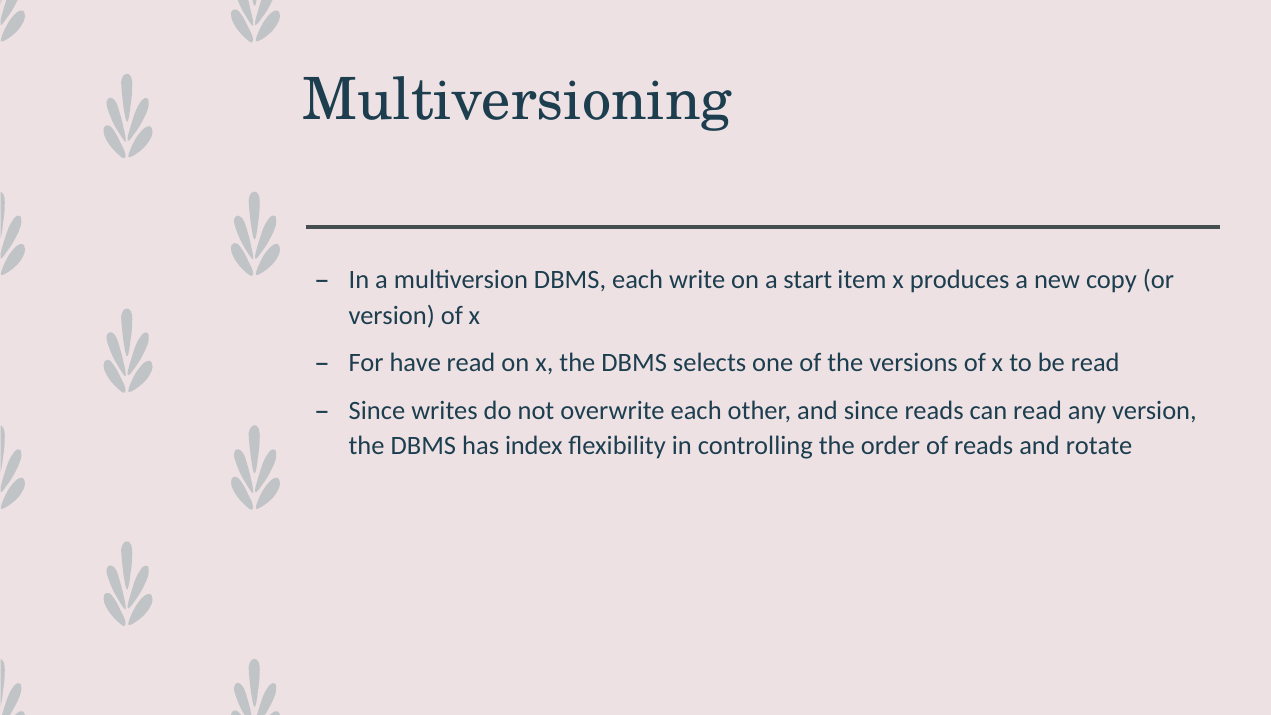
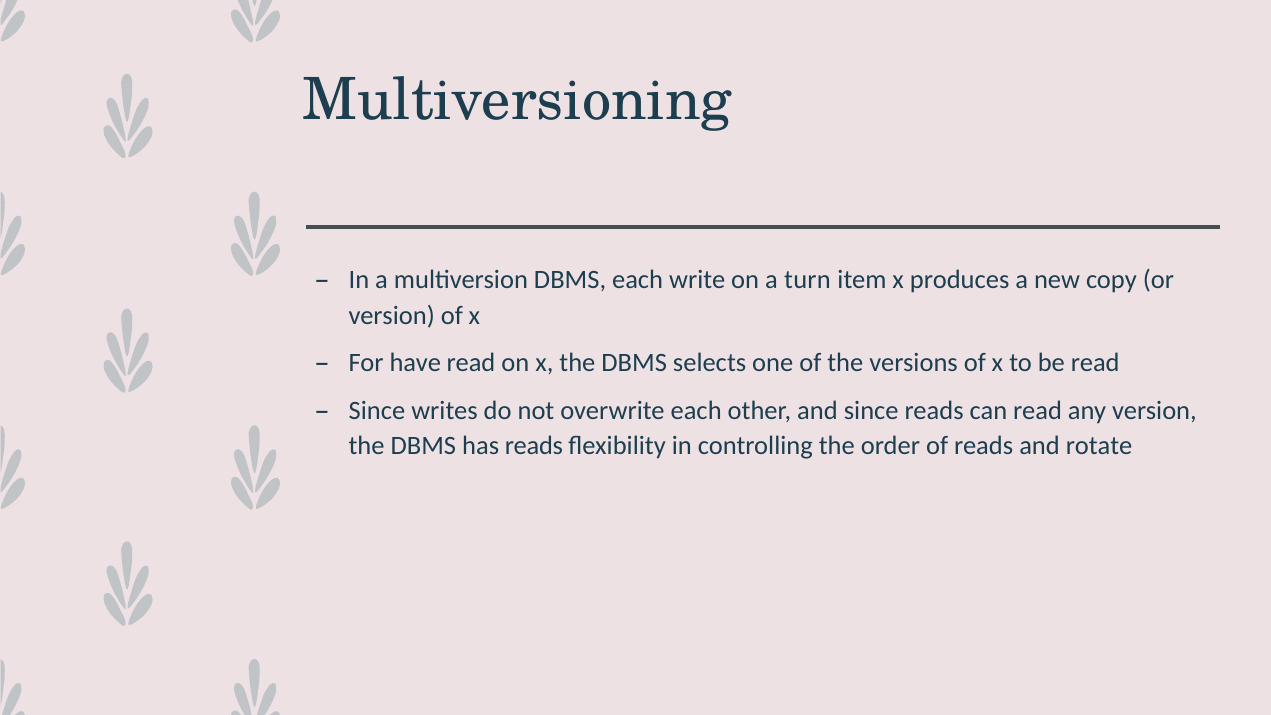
start: start -> turn
has index: index -> reads
